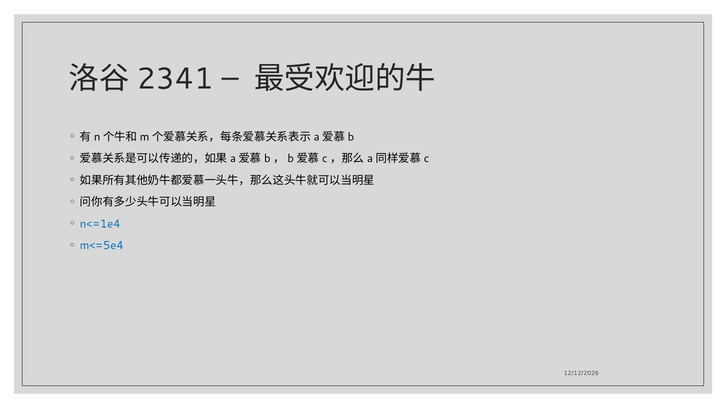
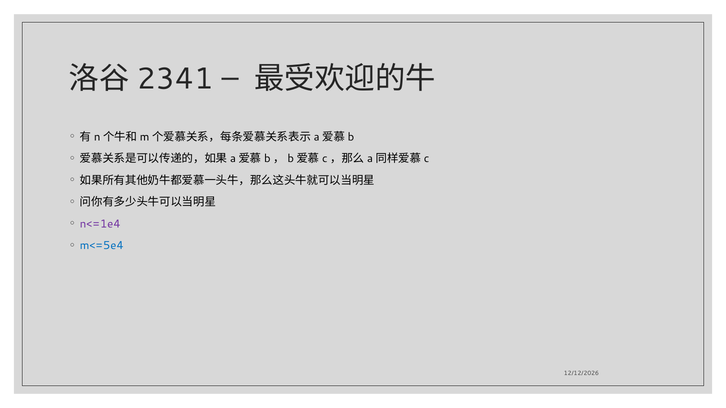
n<=1e4 colour: blue -> purple
